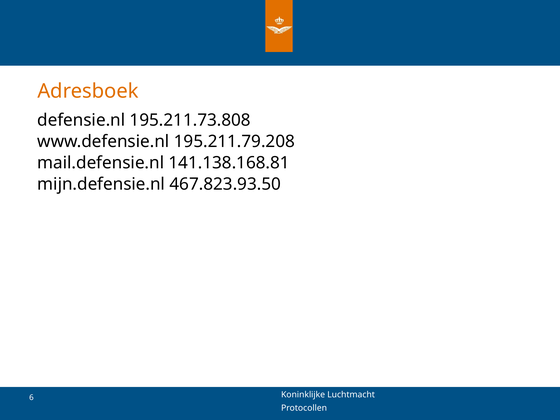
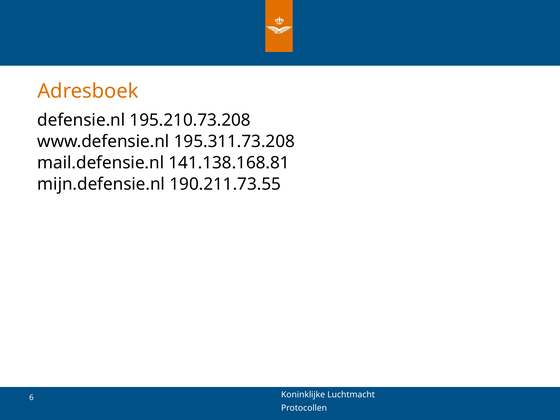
195.211.73.808: 195.211.73.808 -> 195.210.73.208
195.211.79.208: 195.211.79.208 -> 195.311.73.208
467.823.93.50: 467.823.93.50 -> 190.211.73.55
